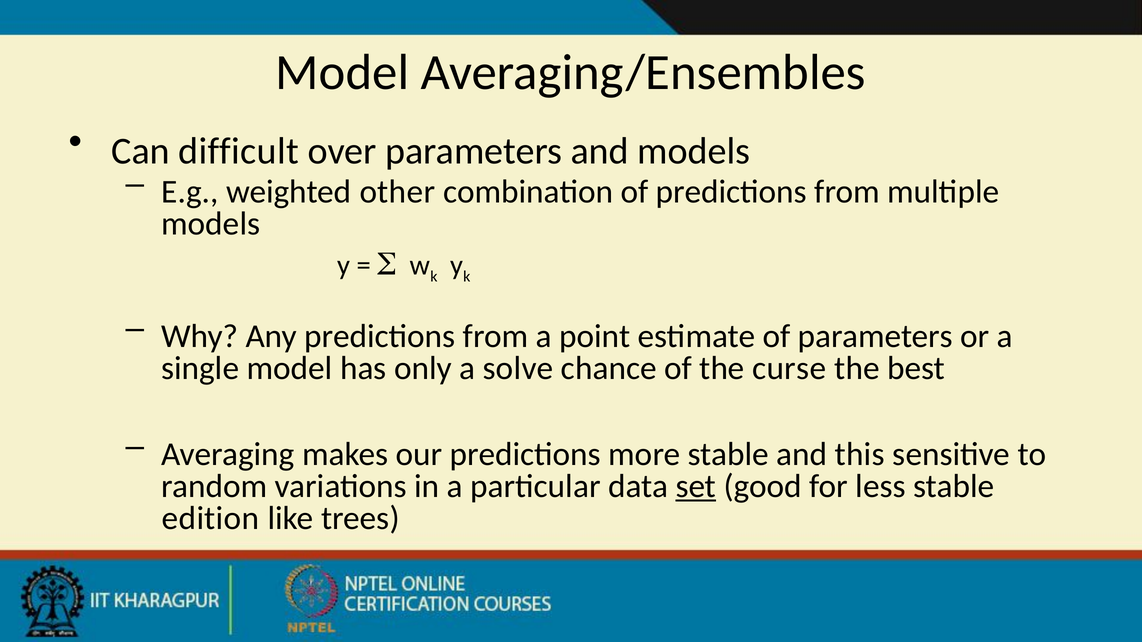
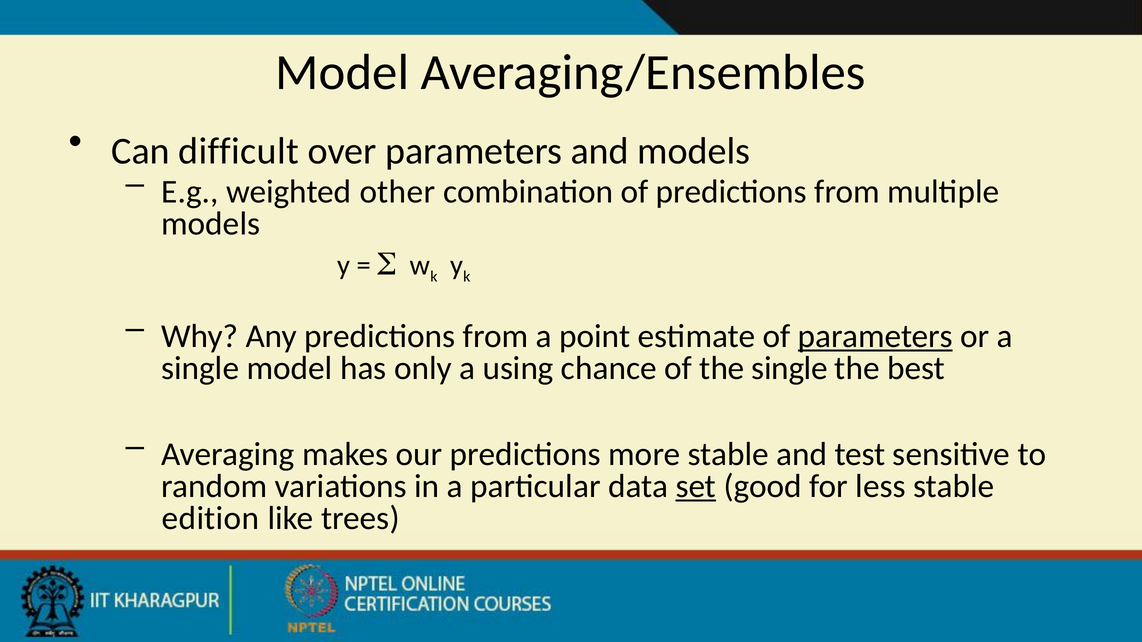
parameters at (875, 336) underline: none -> present
solve: solve -> using
the curse: curse -> single
this: this -> test
